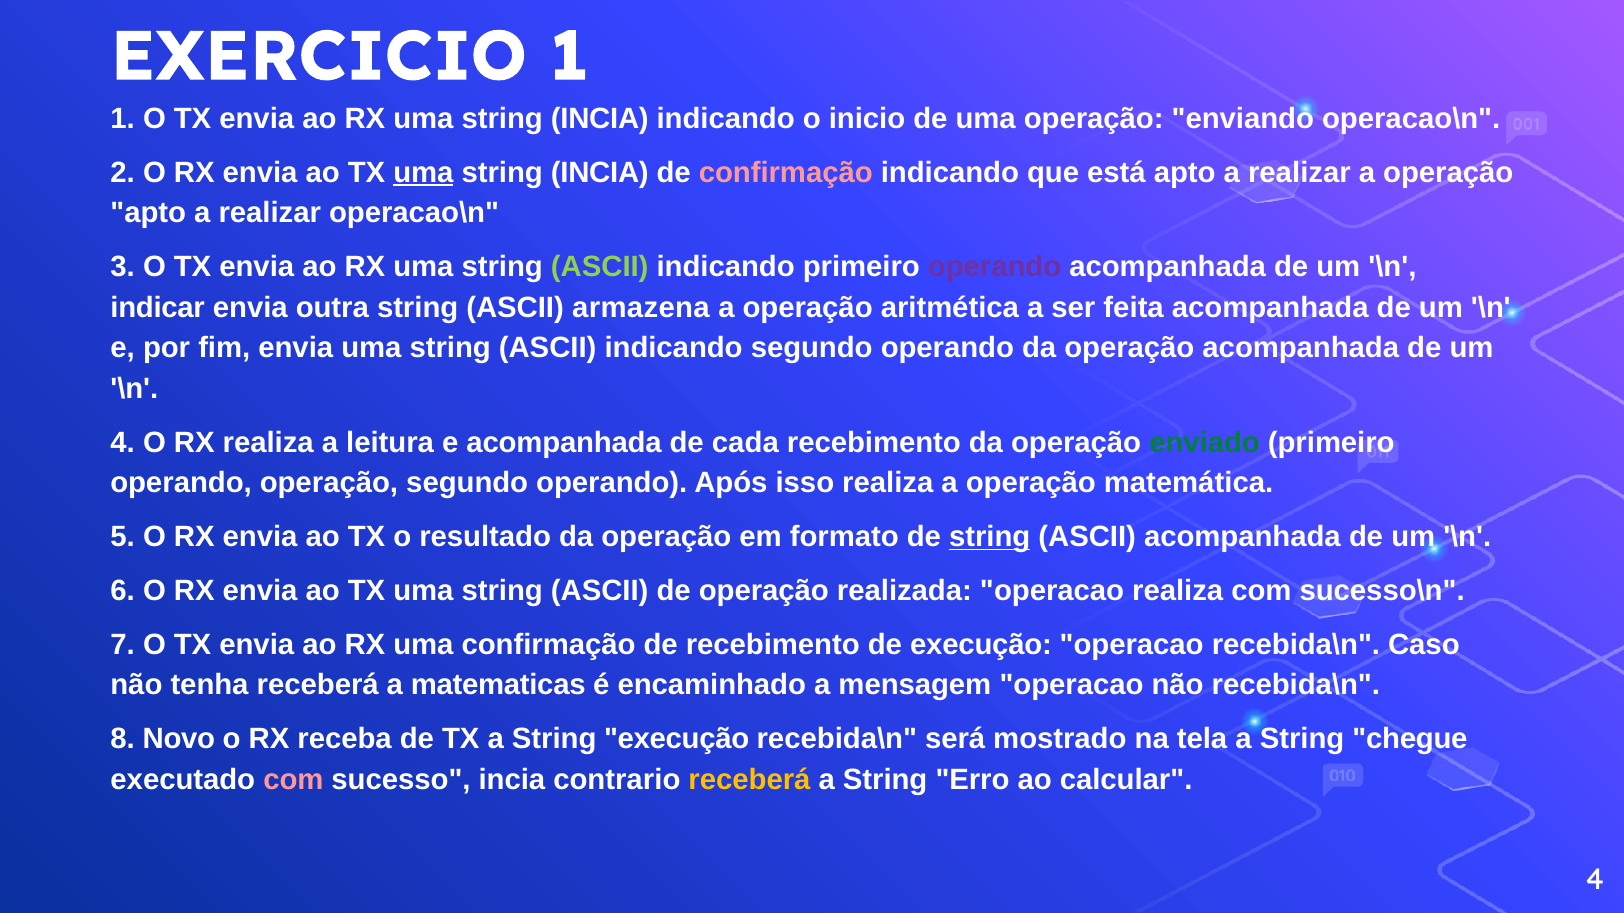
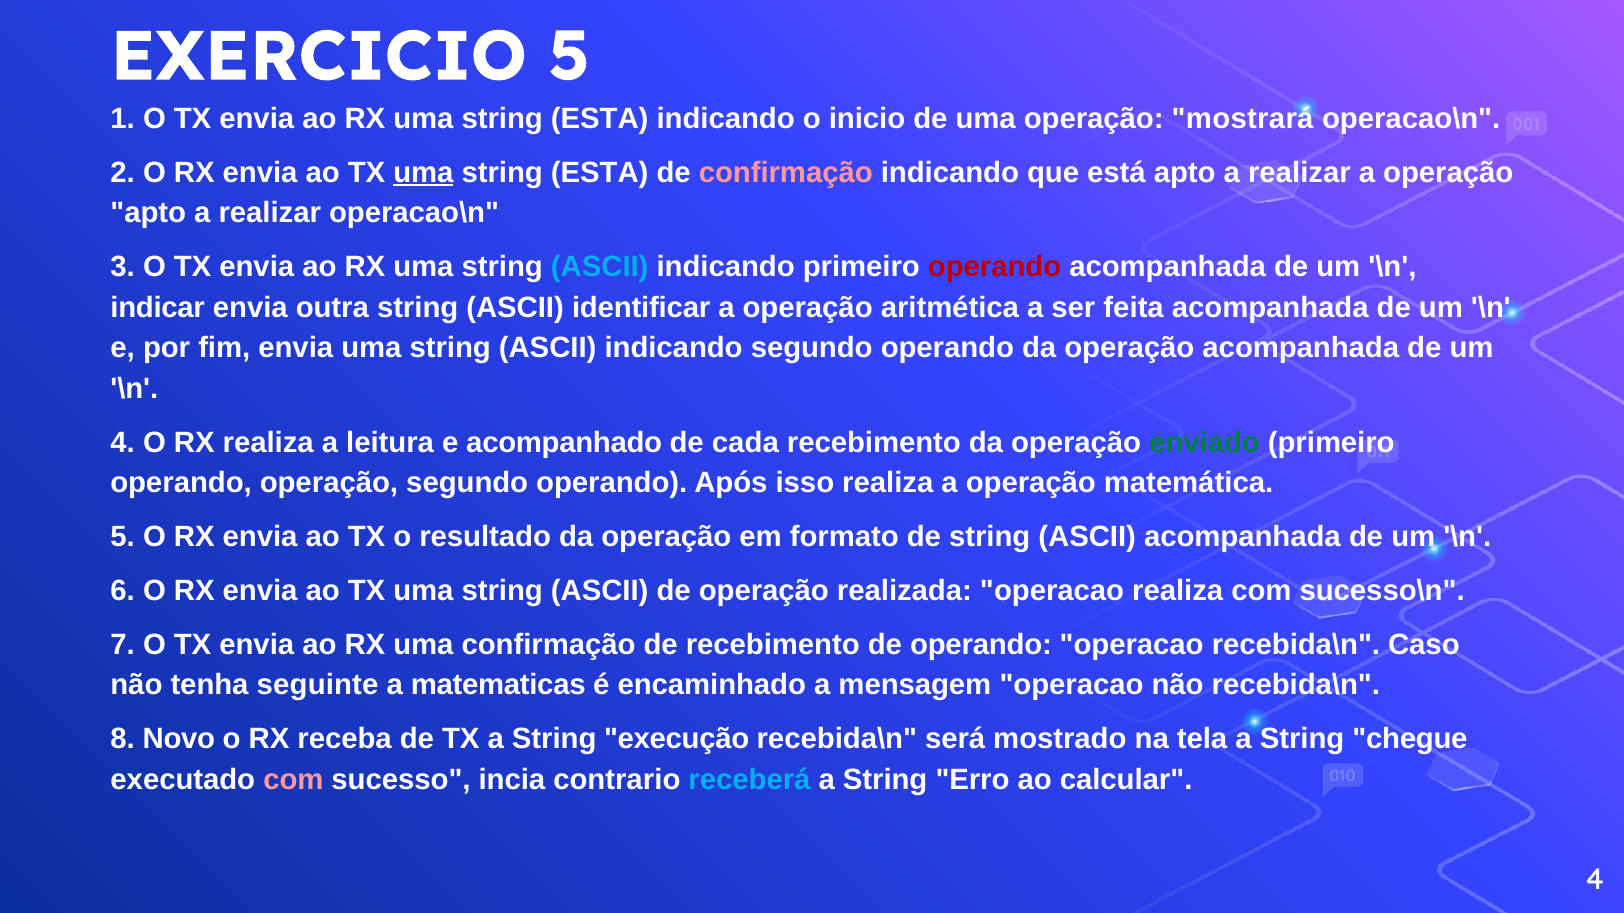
EXERCICIO 1: 1 -> 5
RX uma string INCIA: INCIA -> ESTA
enviando: enviando -> mostrará
INCIA at (600, 173): INCIA -> ESTA
ASCII at (600, 267) colour: light green -> light blue
operando at (995, 267) colour: purple -> red
armazena: armazena -> identificar
e acompanhada: acompanhada -> acompanhado
string at (990, 537) underline: present -> none
de execução: execução -> operando
tenha receberá: receberá -> seguinte
receberá at (749, 780) colour: yellow -> light blue
